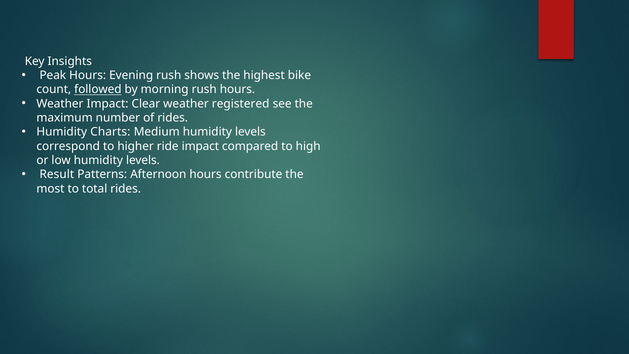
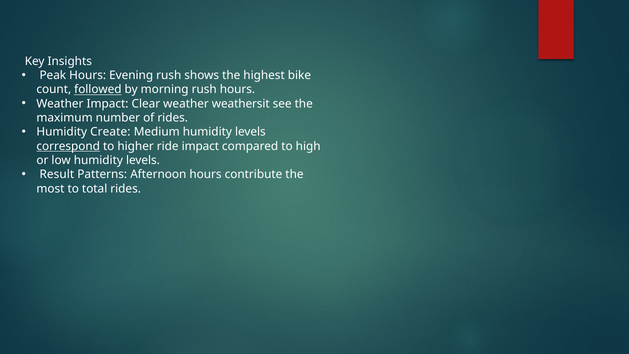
registered: registered -> weathersit
Charts: Charts -> Create
correspond underline: none -> present
